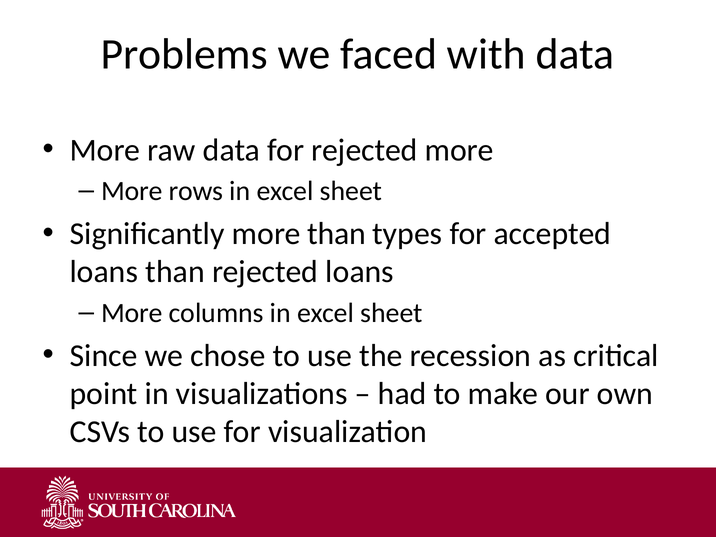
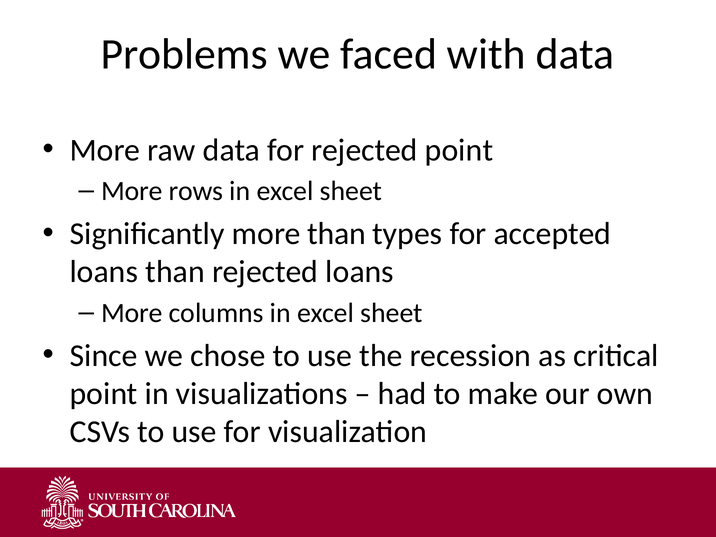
rejected more: more -> point
